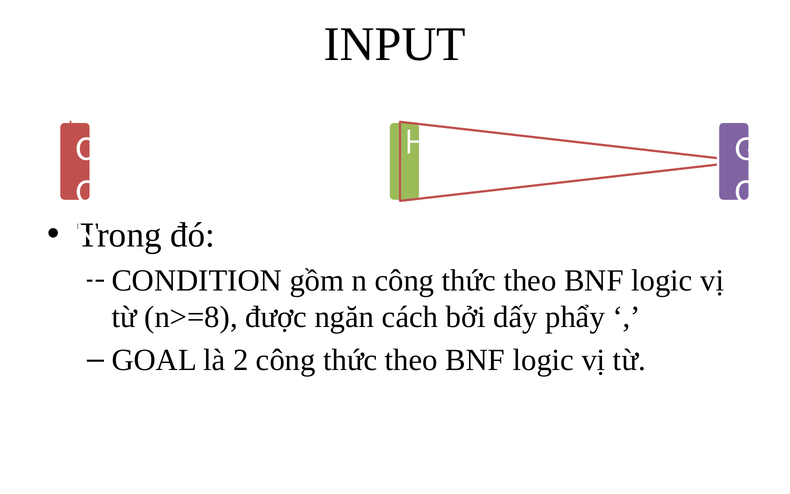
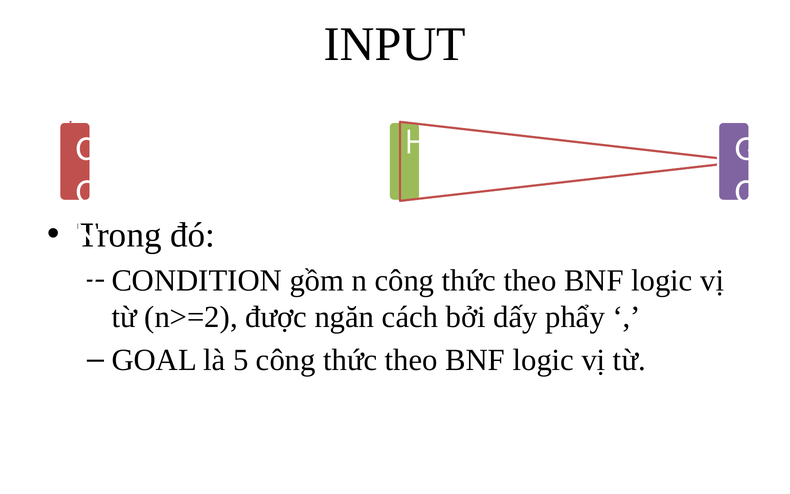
n>=8: n>=8 -> n>=2
2: 2 -> 5
